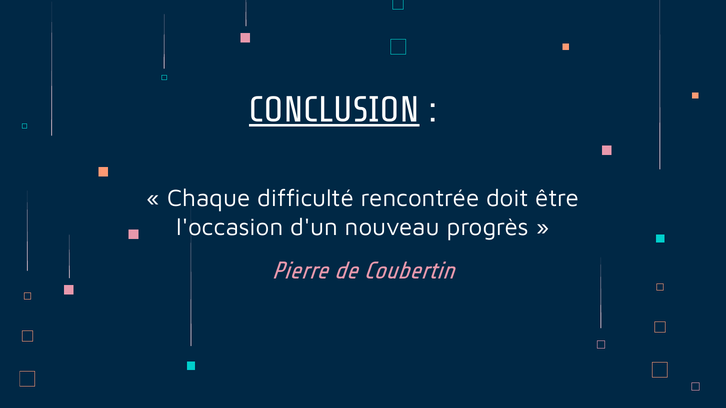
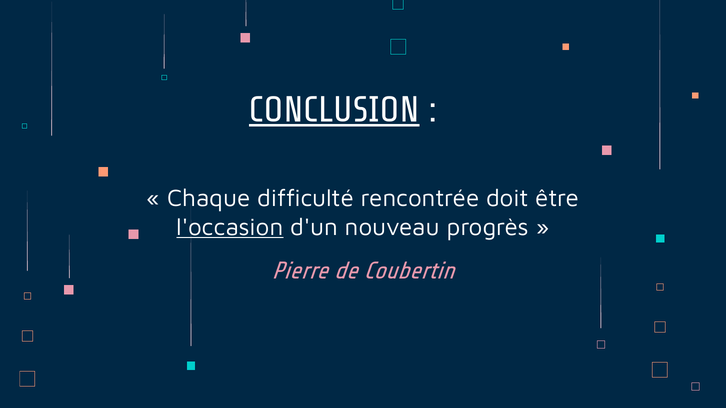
l'occasion underline: none -> present
